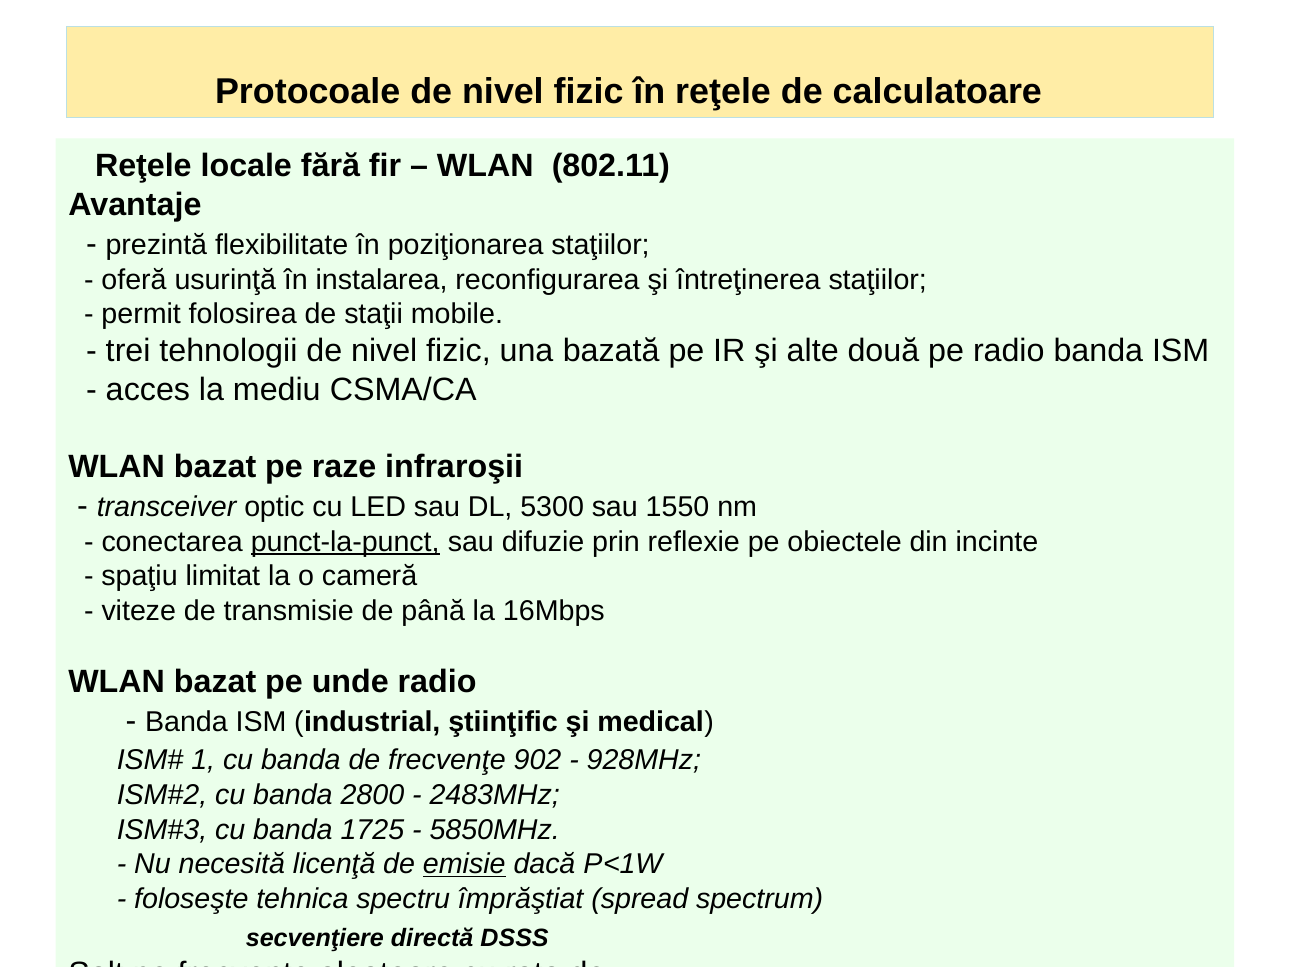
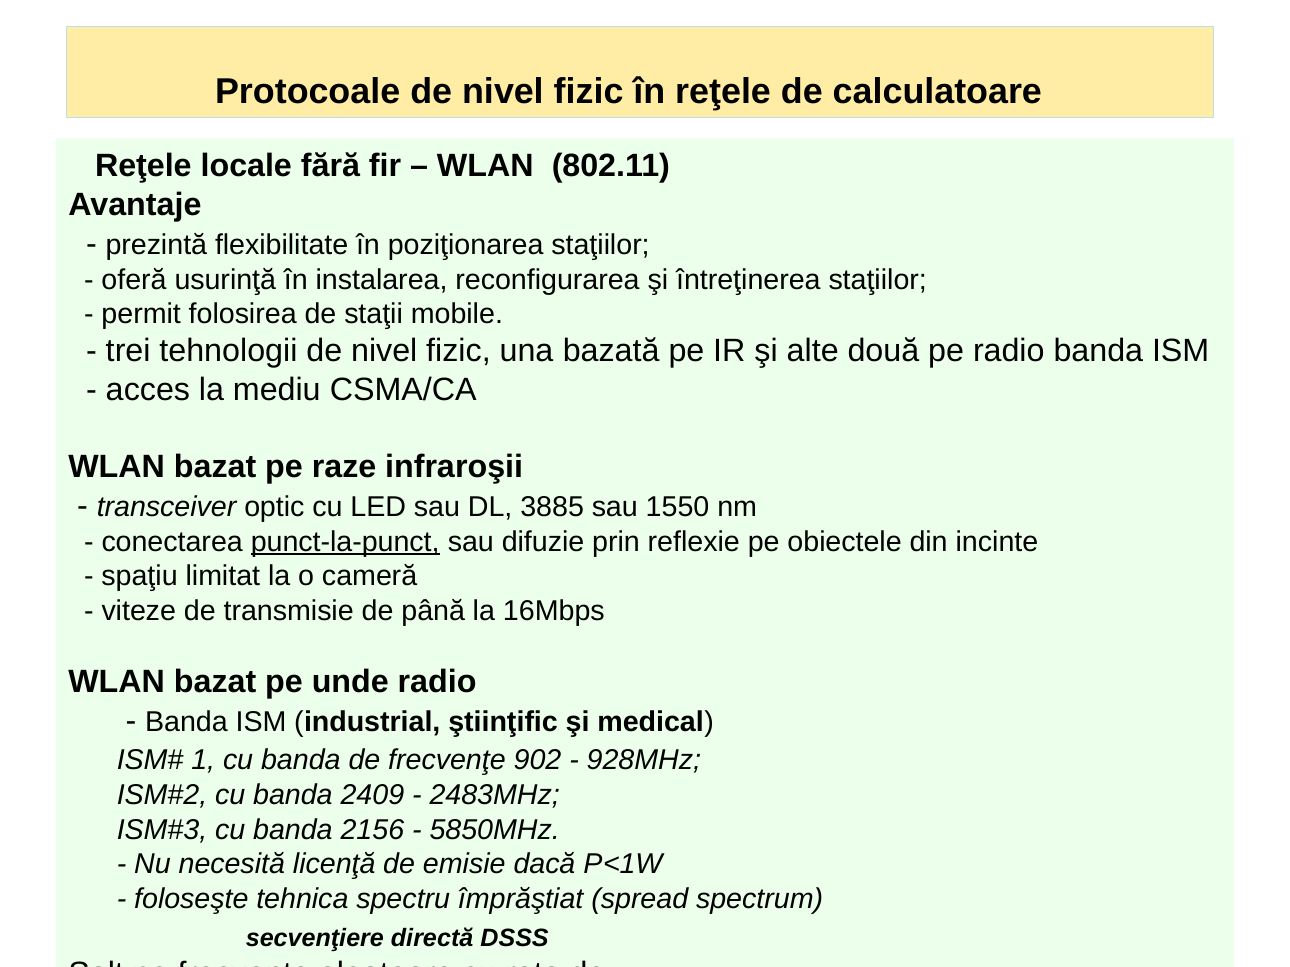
5300: 5300 -> 3885
2800: 2800 -> 2409
1725: 1725 -> 2156
emisie underline: present -> none
